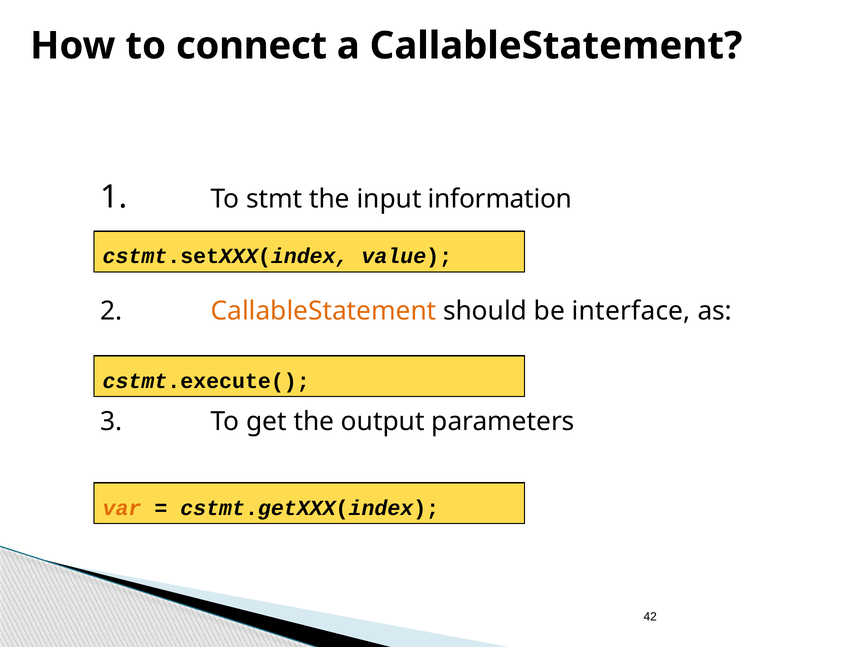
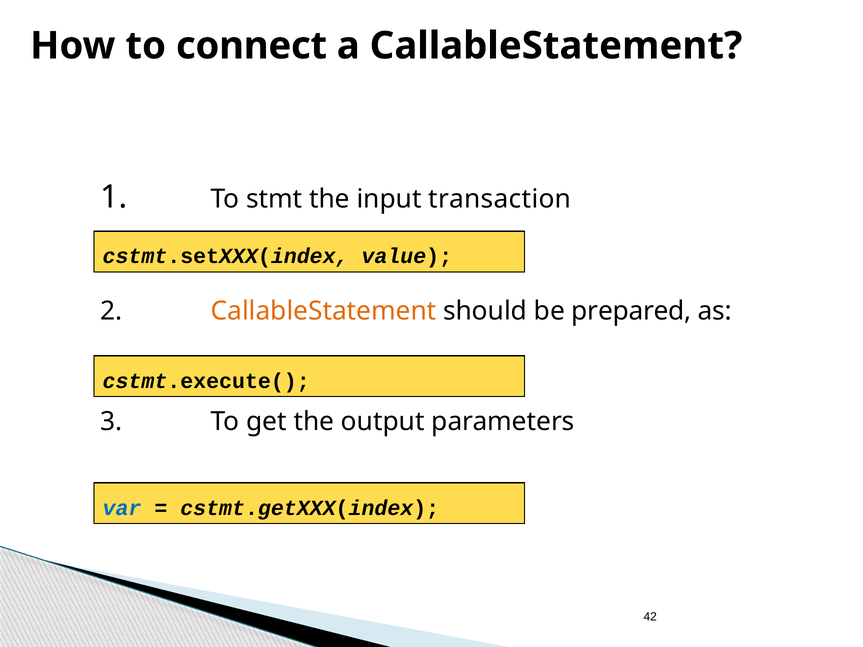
information: information -> transaction
interface: interface -> prepared
var colour: orange -> blue
